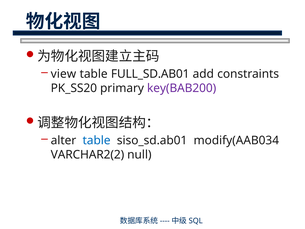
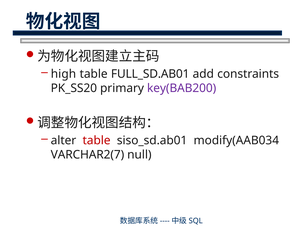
view: view -> high
table at (97, 140) colour: blue -> red
VARCHAR2(2: VARCHAR2(2 -> VARCHAR2(7
